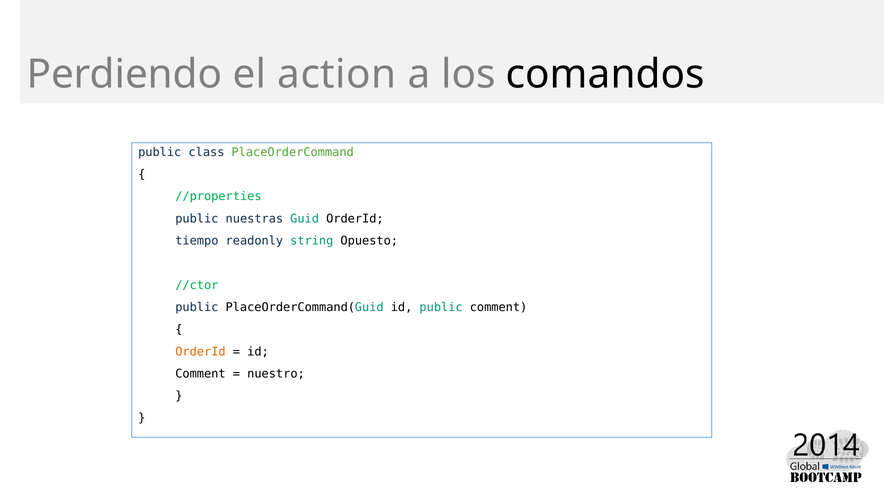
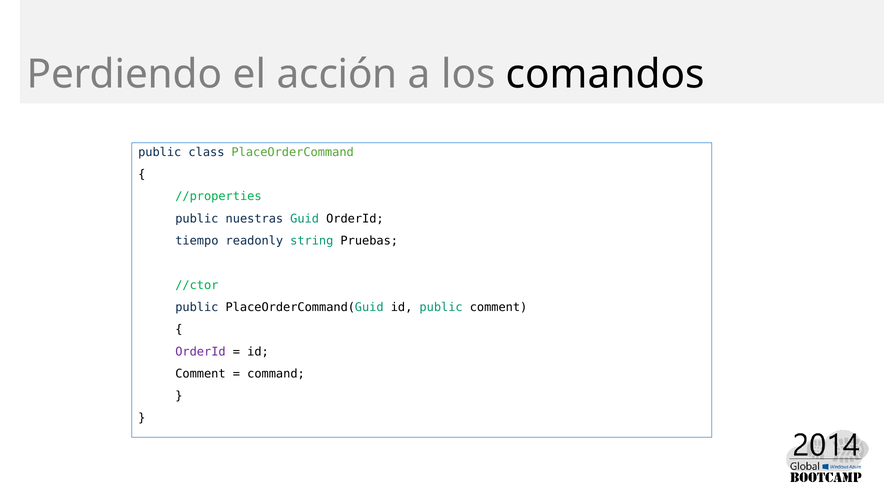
action: action -> acción
Opuesto: Opuesto -> Pruebas
OrderId at (200, 352) colour: orange -> purple
nuestro: nuestro -> command
